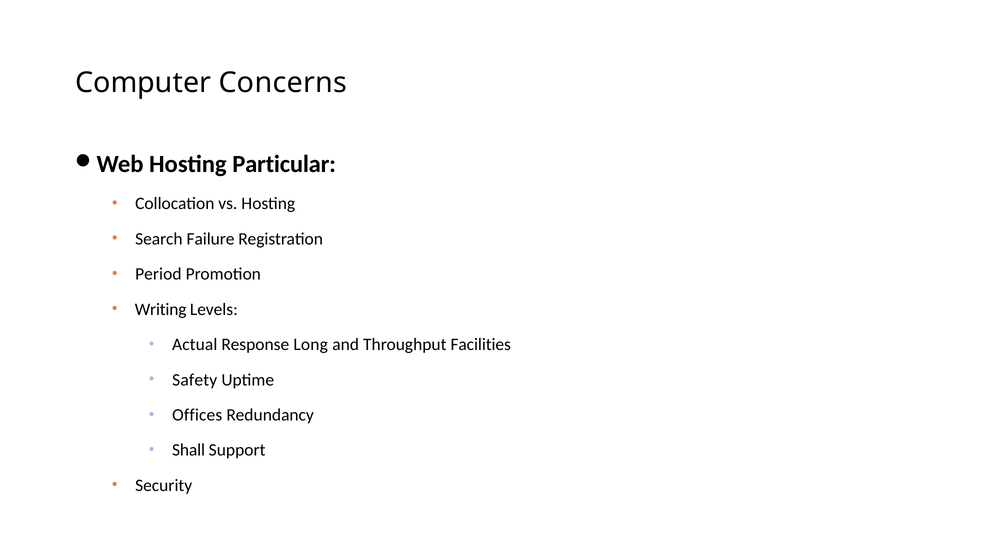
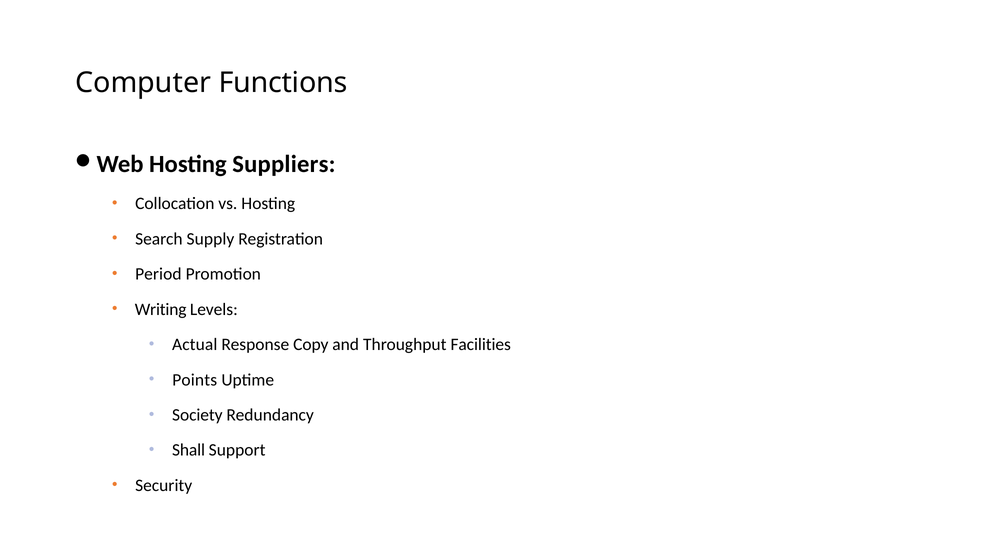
Concerns: Concerns -> Functions
Particular: Particular -> Suppliers
Failure: Failure -> Supply
Long: Long -> Copy
Safety: Safety -> Points
Offices: Offices -> Society
